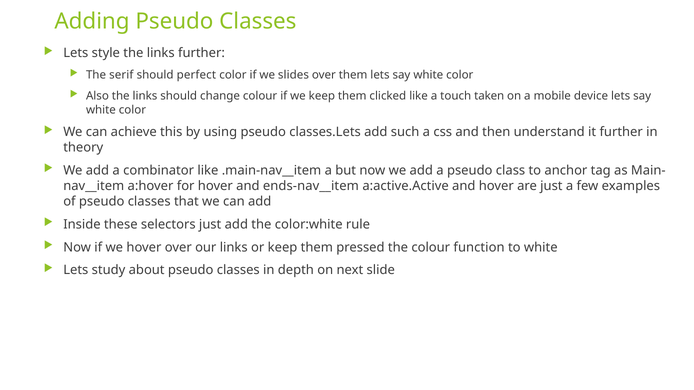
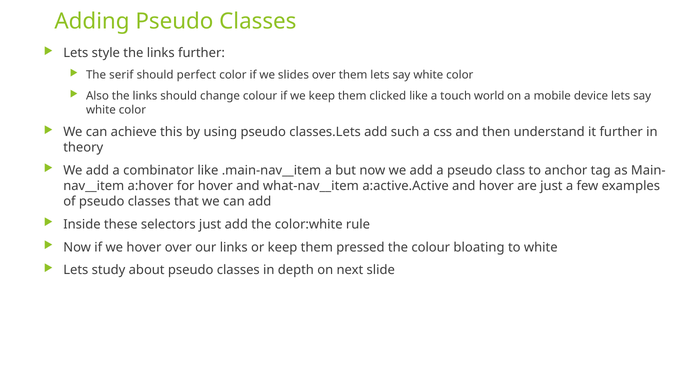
taken: taken -> world
ends-nav__item: ends-nav__item -> what-nav__item
function: function -> bloating
